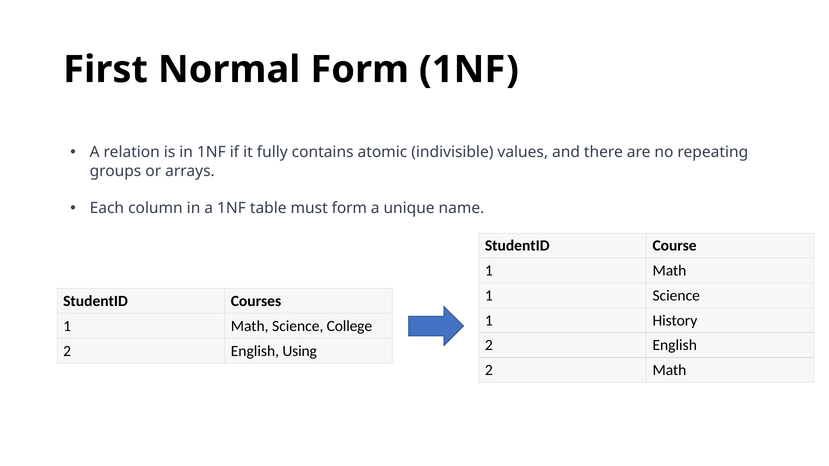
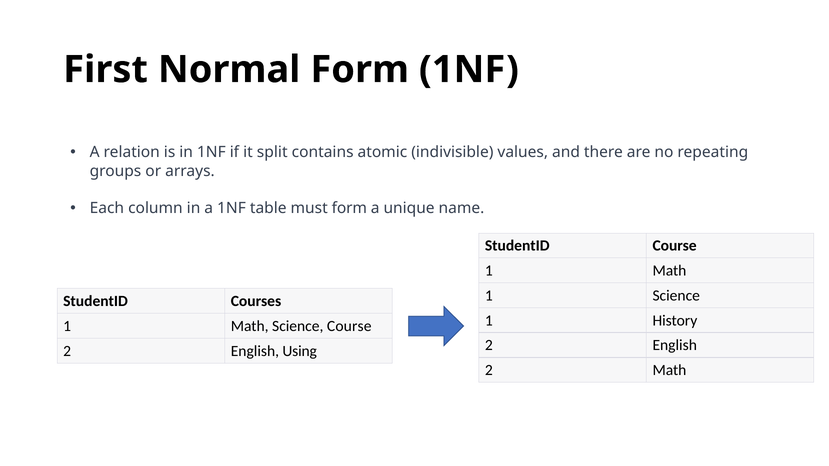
fully: fully -> split
Science College: College -> Course
